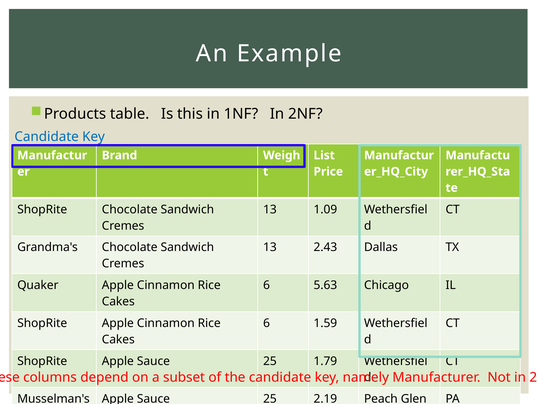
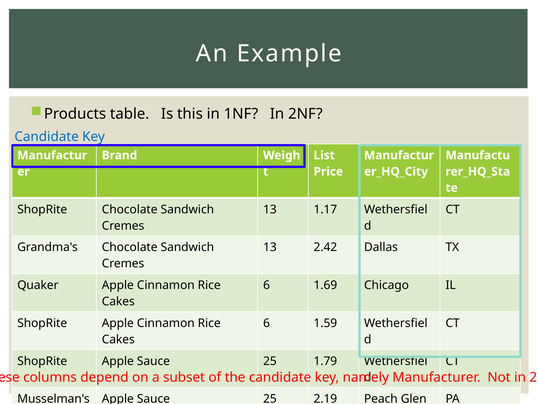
1.09: 1.09 -> 1.17
2.43: 2.43 -> 2.42
5.63: 5.63 -> 1.69
